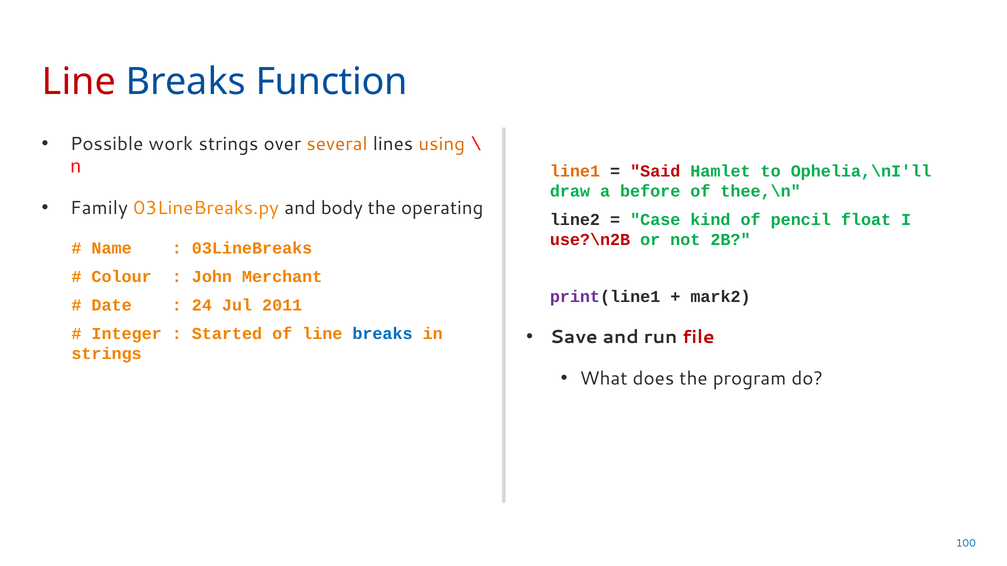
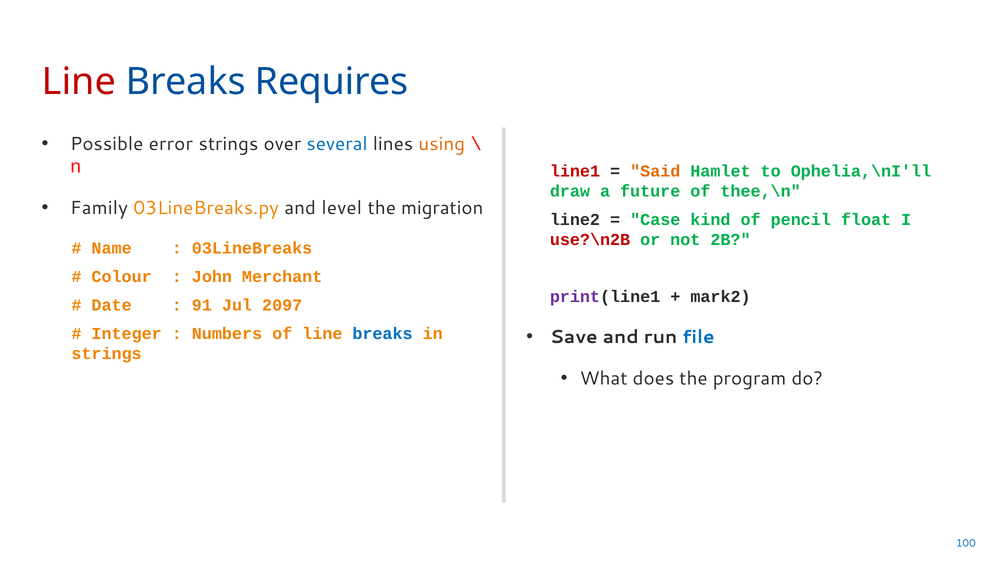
Function: Function -> Requires
work: work -> error
several colour: orange -> blue
line1 colour: orange -> red
Said colour: red -> orange
before: before -> future
body: body -> level
operating: operating -> migration
24: 24 -> 91
2011: 2011 -> 2097
Started: Started -> Numbers
file colour: red -> blue
